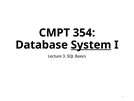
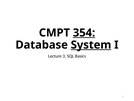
354 underline: none -> present
